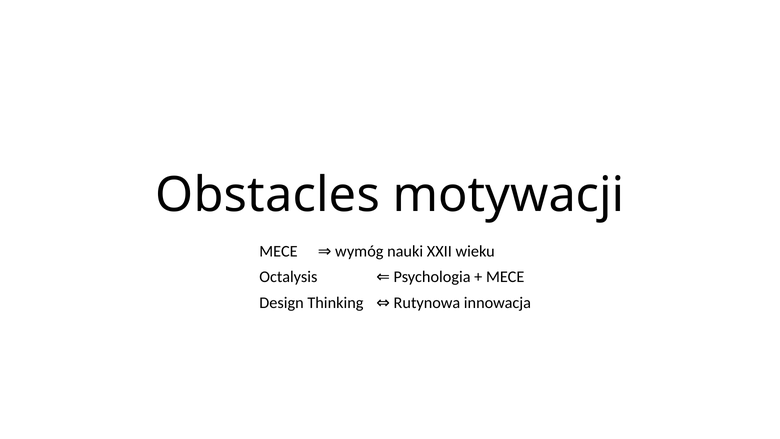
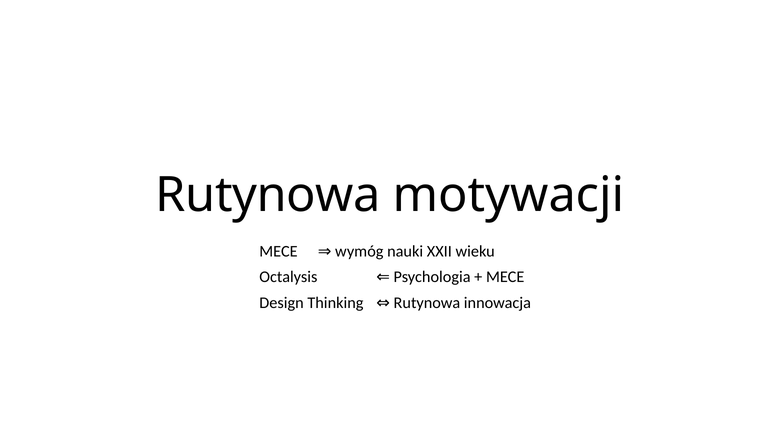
Obstacles at (268, 195): Obstacles -> Rutynowa
